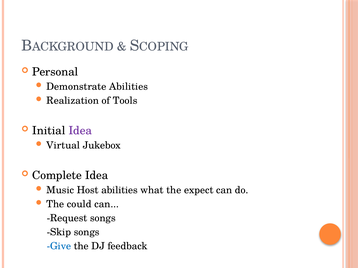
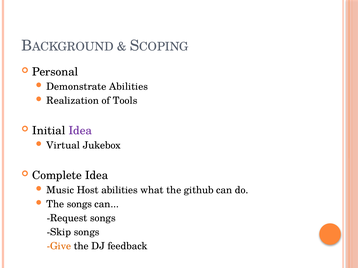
expect: expect -> github
The could: could -> songs
Give colour: blue -> orange
